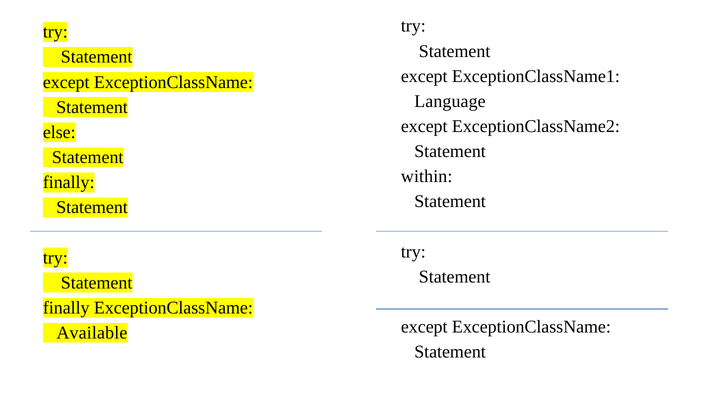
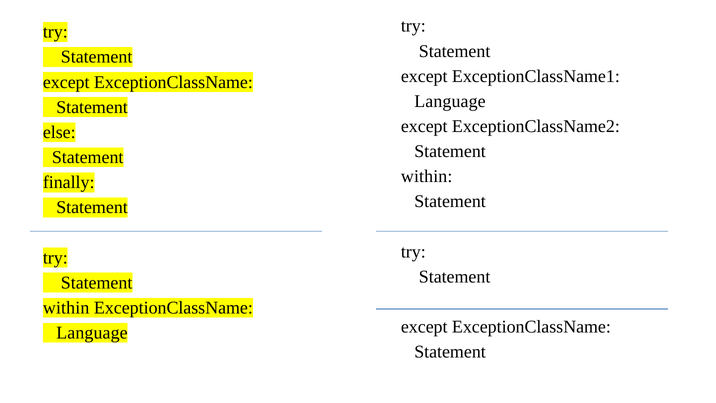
finally at (66, 308): finally -> within
Available at (92, 333): Available -> Language
